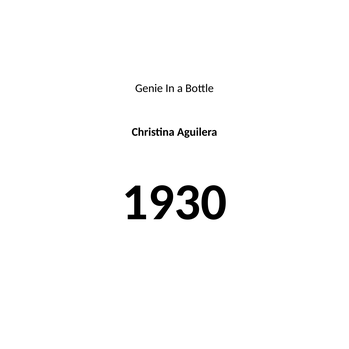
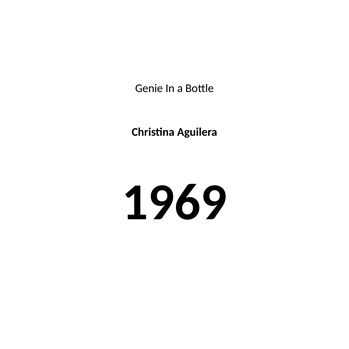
1930: 1930 -> 1969
